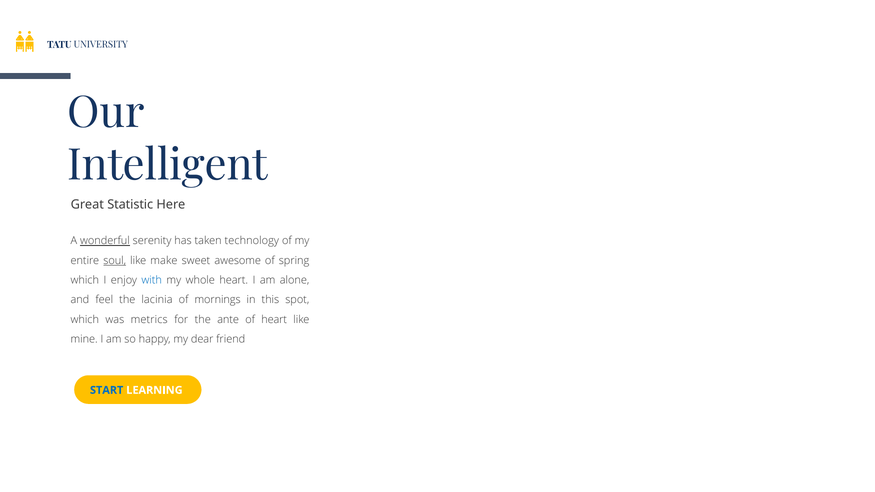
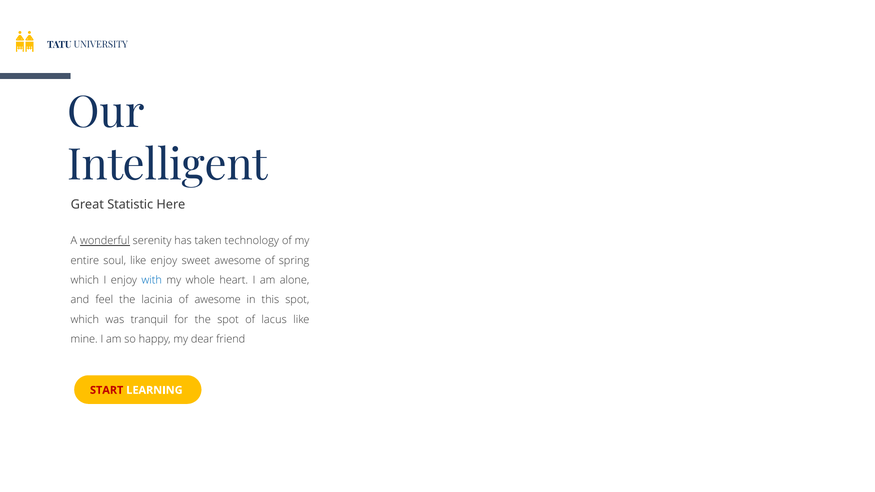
soul underline: present -> none
like make: make -> enjoy
of mornings: mornings -> awesome
metrics: metrics -> tranquil
the ante: ante -> spot
of heart: heart -> lacus
START colour: blue -> red
